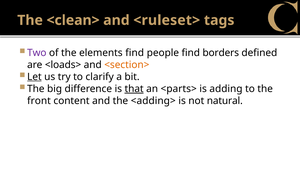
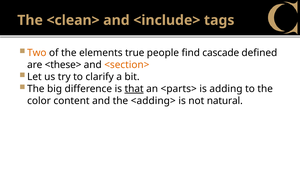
<ruleset>: <ruleset> -> <include>
Two colour: purple -> orange
elements find: find -> true
borders: borders -> cascade
<loads>: <loads> -> <these>
Let underline: present -> none
front: front -> color
